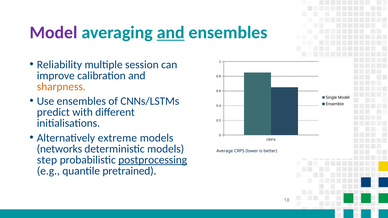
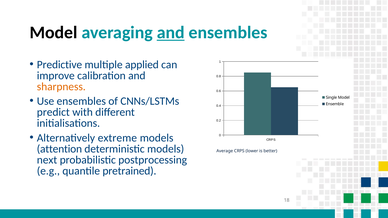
Model at (54, 33) colour: purple -> black
Reliability: Reliability -> Predictive
session: session -> applied
networks: networks -> attention
step: step -> next
postprocessing underline: present -> none
